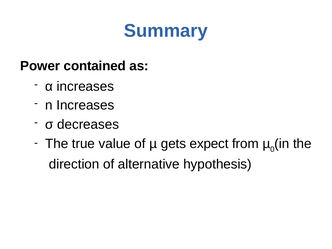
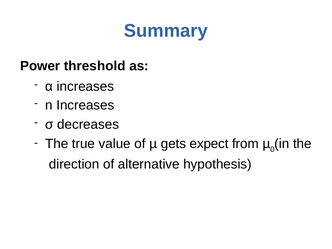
contained: contained -> threshold
